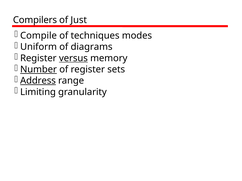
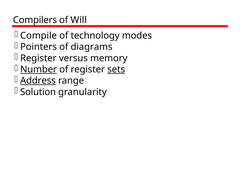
Just: Just -> Will
techniques: techniques -> technology
Uniform: Uniform -> Pointers
versus underline: present -> none
sets underline: none -> present
Limiting: Limiting -> Solution
